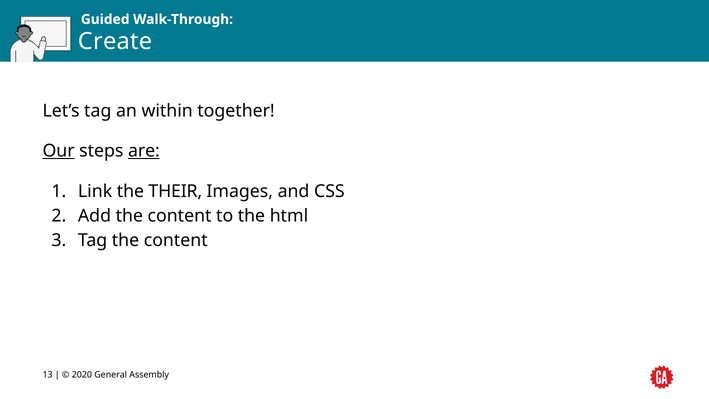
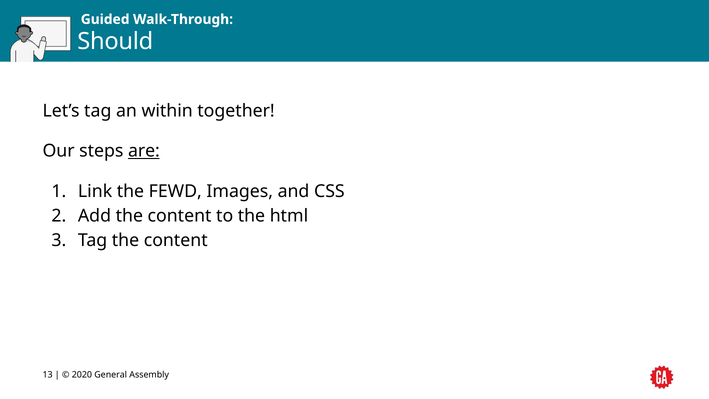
Create: Create -> Should
Our underline: present -> none
THEIR: THEIR -> FEWD
